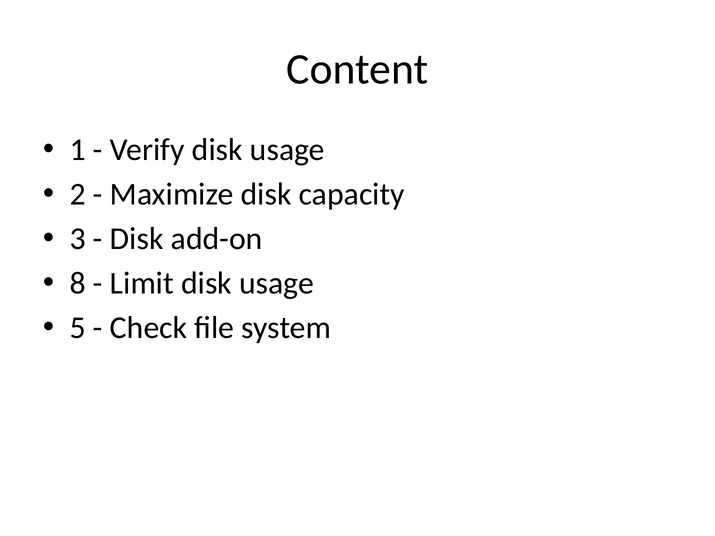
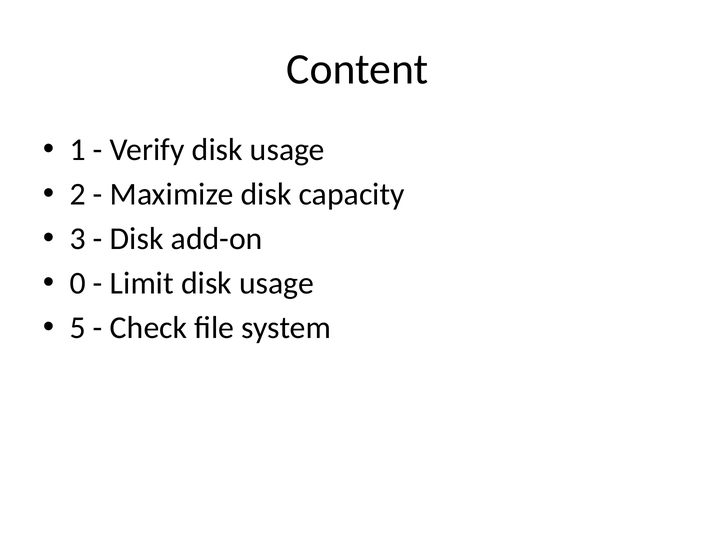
8: 8 -> 0
